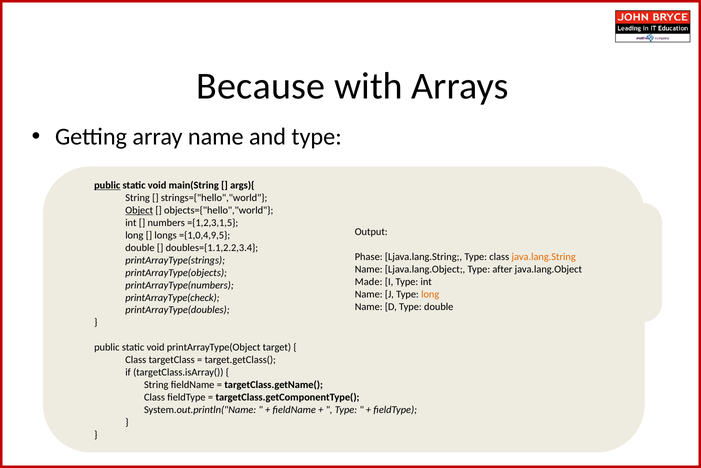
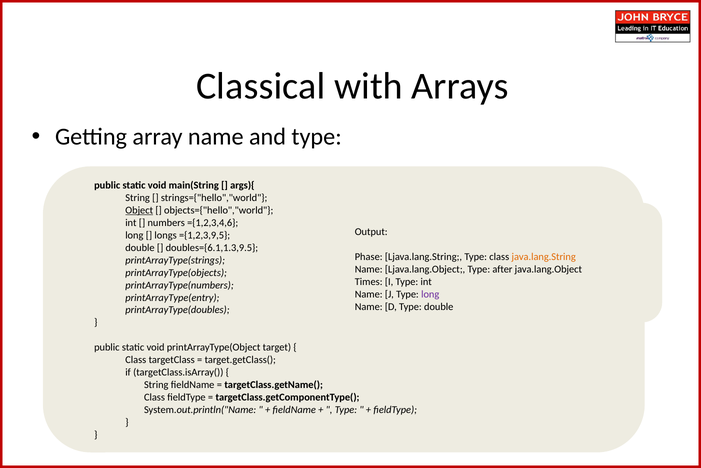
Because: Because -> Classical
public at (107, 185) underline: present -> none
={1,2,3,1,5: ={1,2,3,1,5 -> ={1,2,3,4,6
={1,0,4,9,5: ={1,0,4,9,5 -> ={1,2,3,9,5
doubles={1.1,2.2,3.4: doubles={1.1,2.2,3.4 -> doubles={6.1,1.3,9.5
Made: Made -> Times
long at (430, 294) colour: orange -> purple
printArrayType(check: printArrayType(check -> printArrayType(entry
